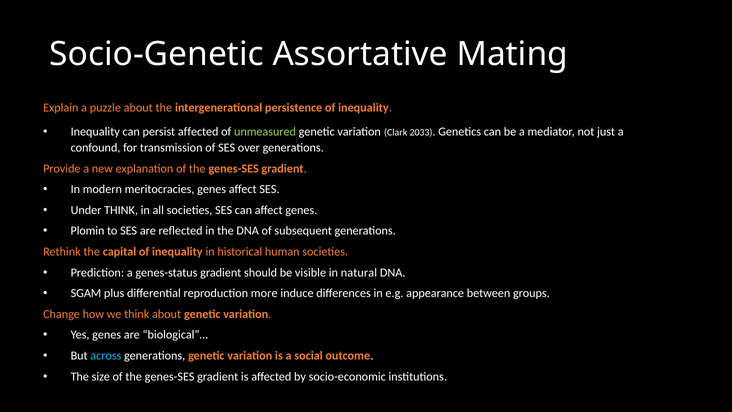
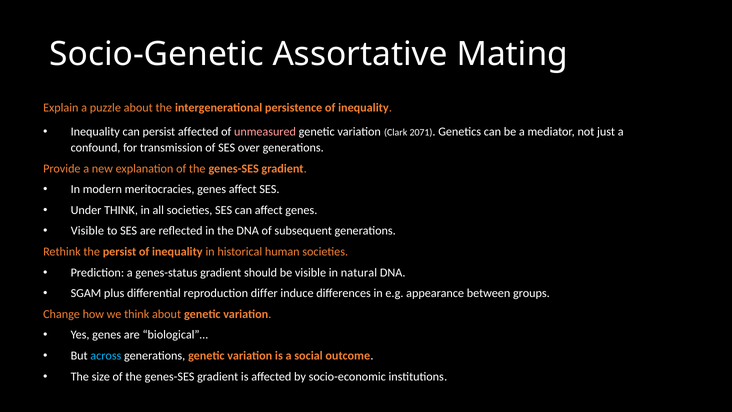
unmeasured colour: light green -> pink
2033: 2033 -> 2071
Plomin at (88, 231): Plomin -> Visible
the capital: capital -> persist
more: more -> differ
